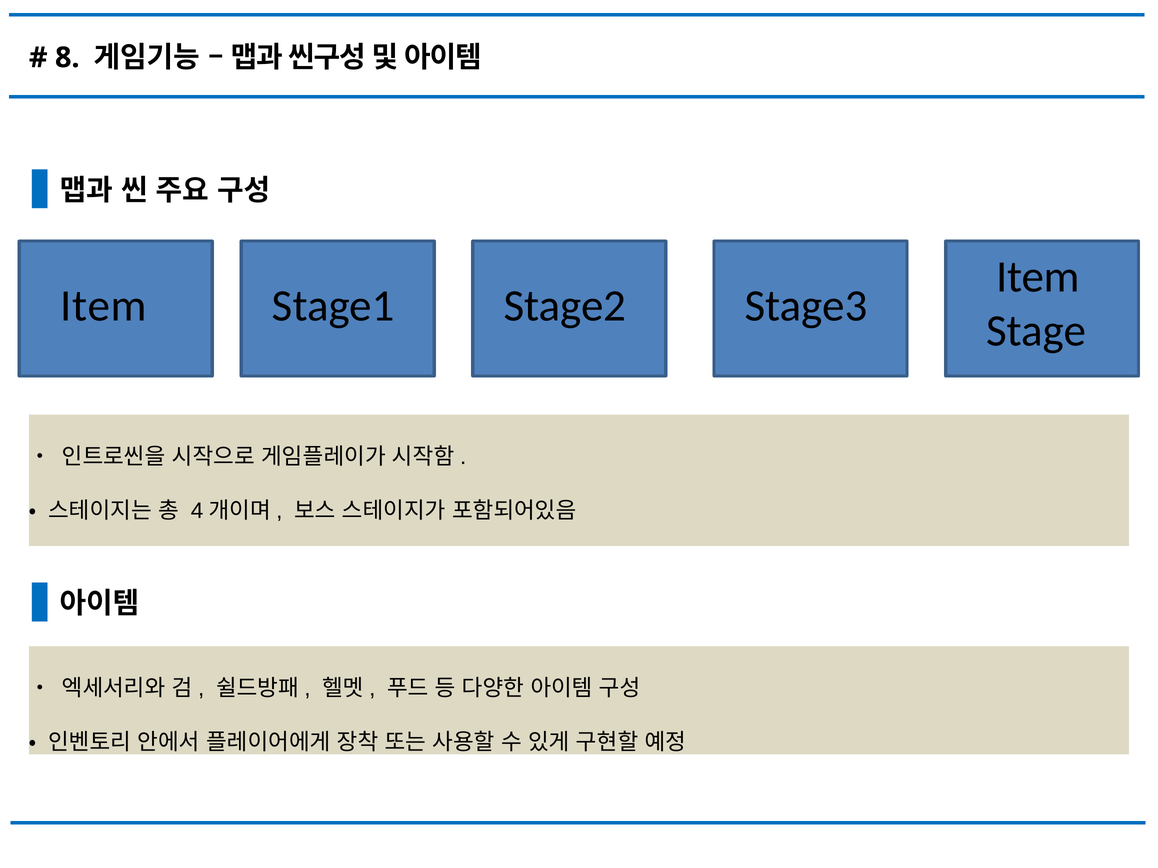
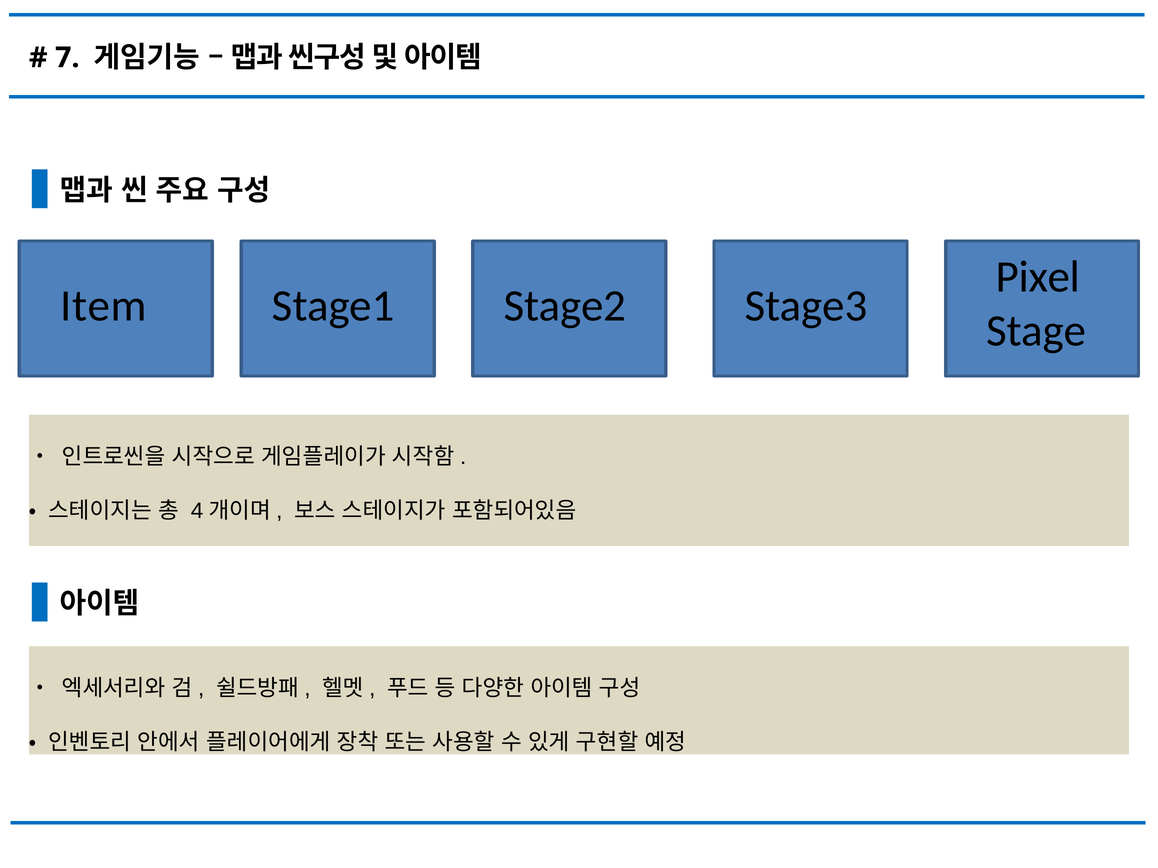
8: 8 -> 7
Item at (1038, 277): Item -> Pixel
